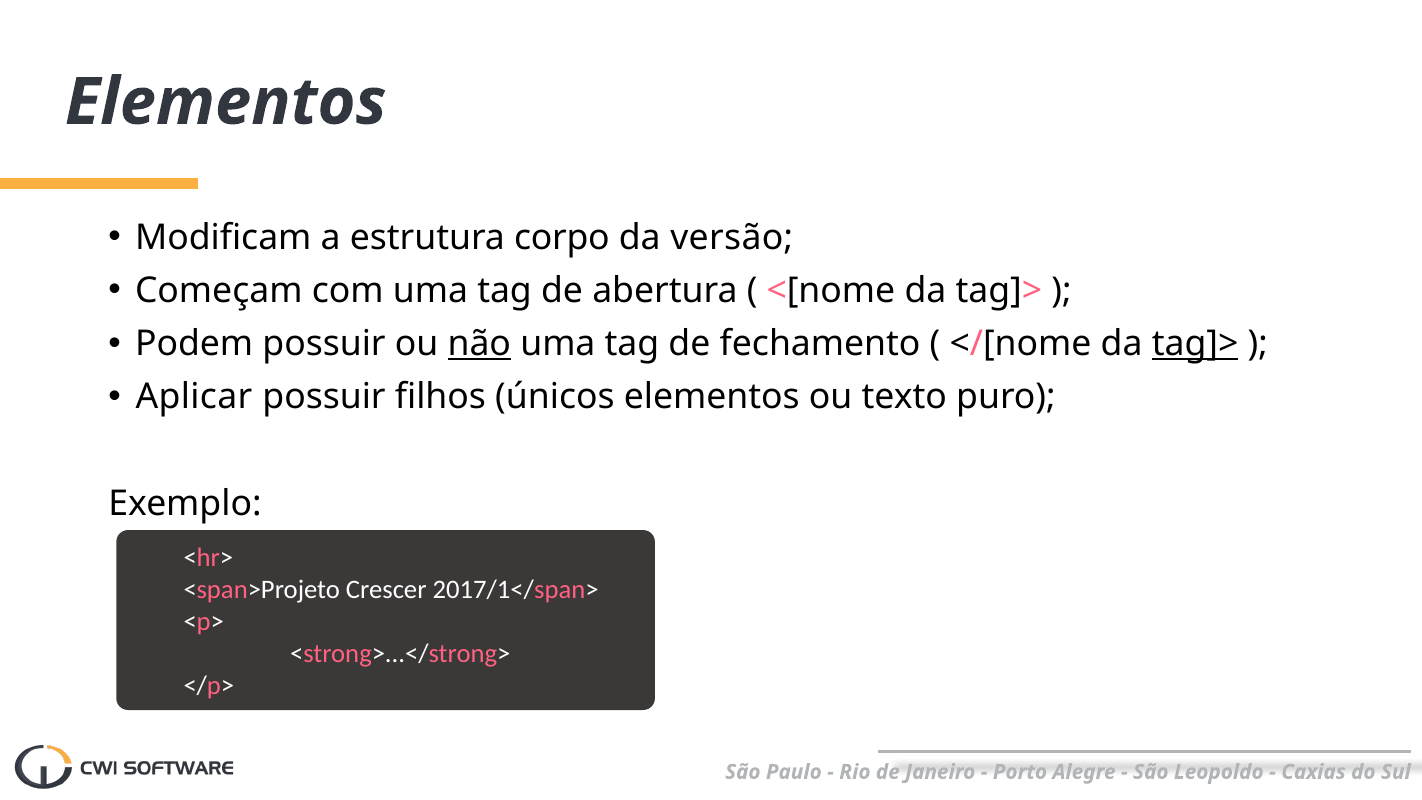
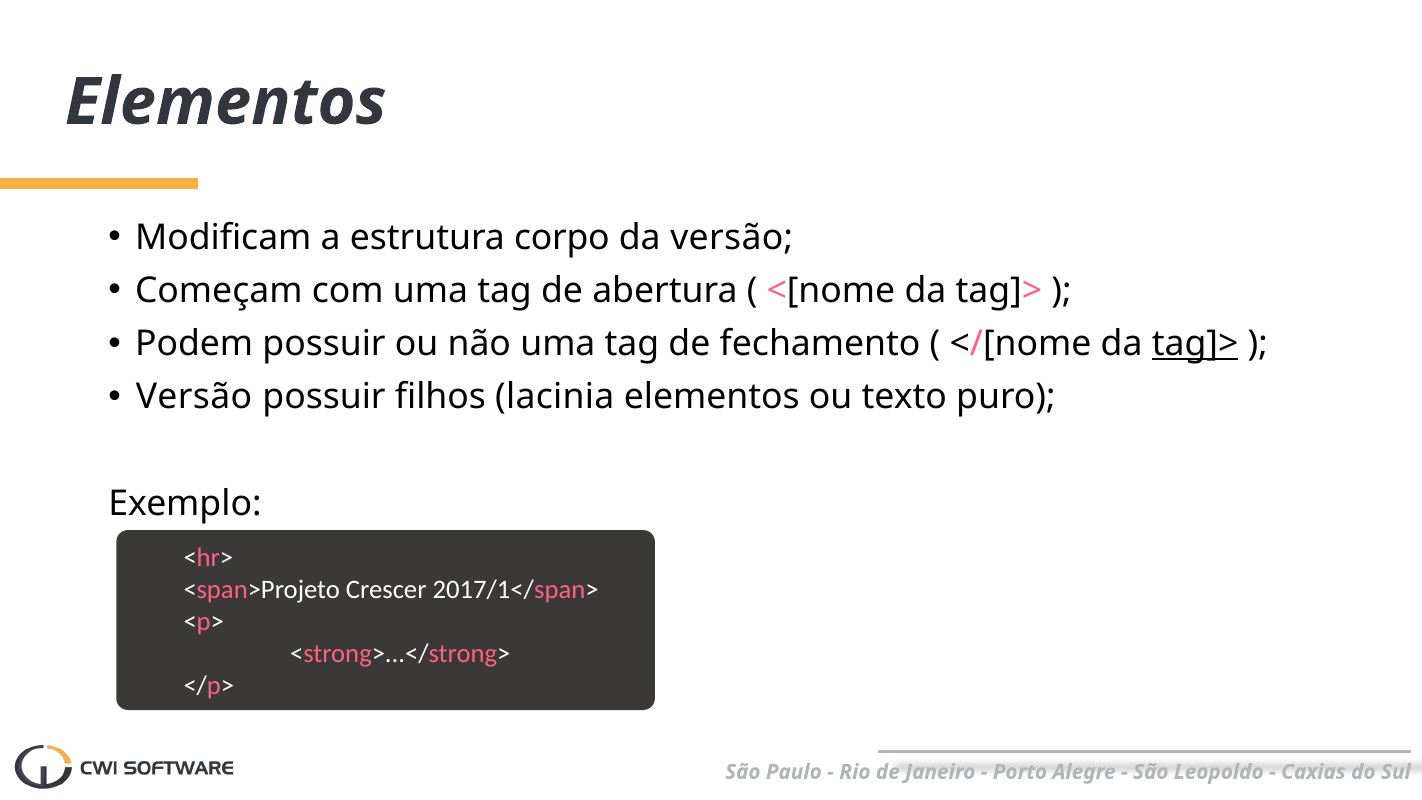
não underline: present -> none
Aplicar at (194, 397): Aplicar -> Versão
únicos: únicos -> lacinia
